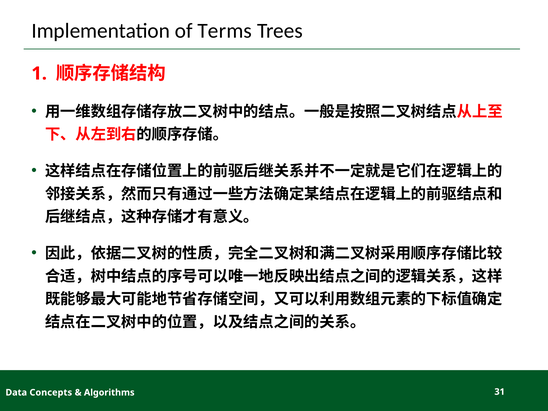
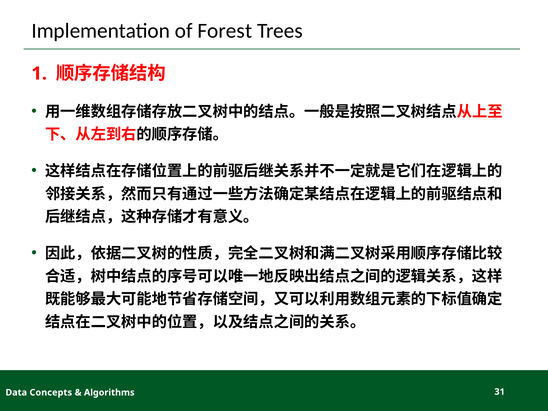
Terms: Terms -> Forest
